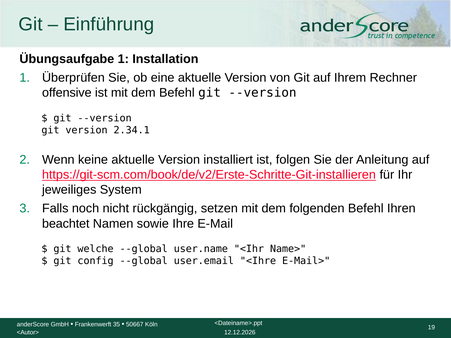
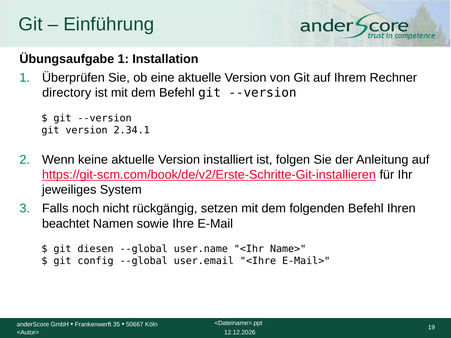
offensive: offensive -> directory
welche: welche -> diesen
